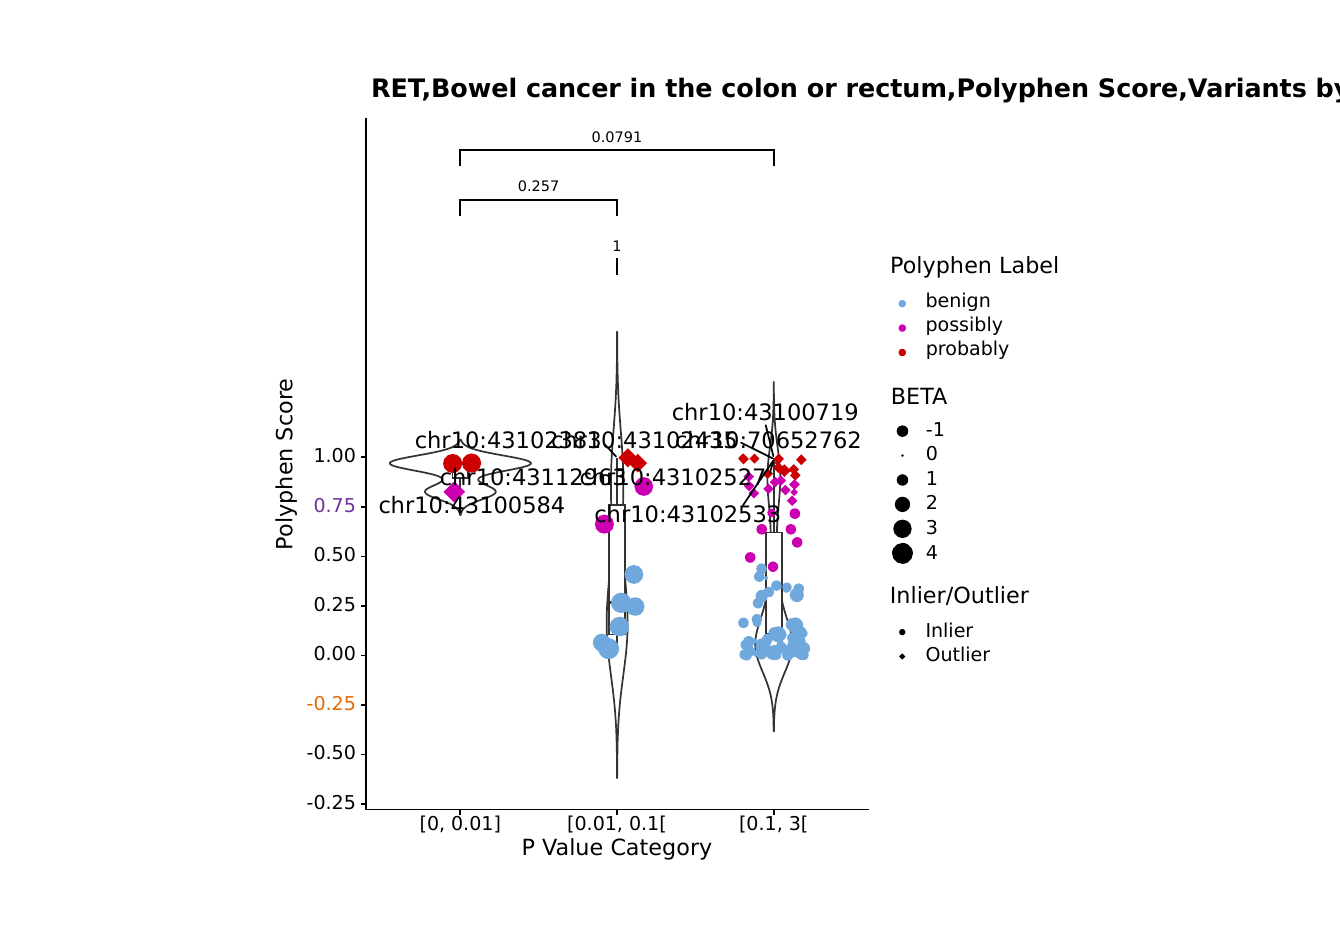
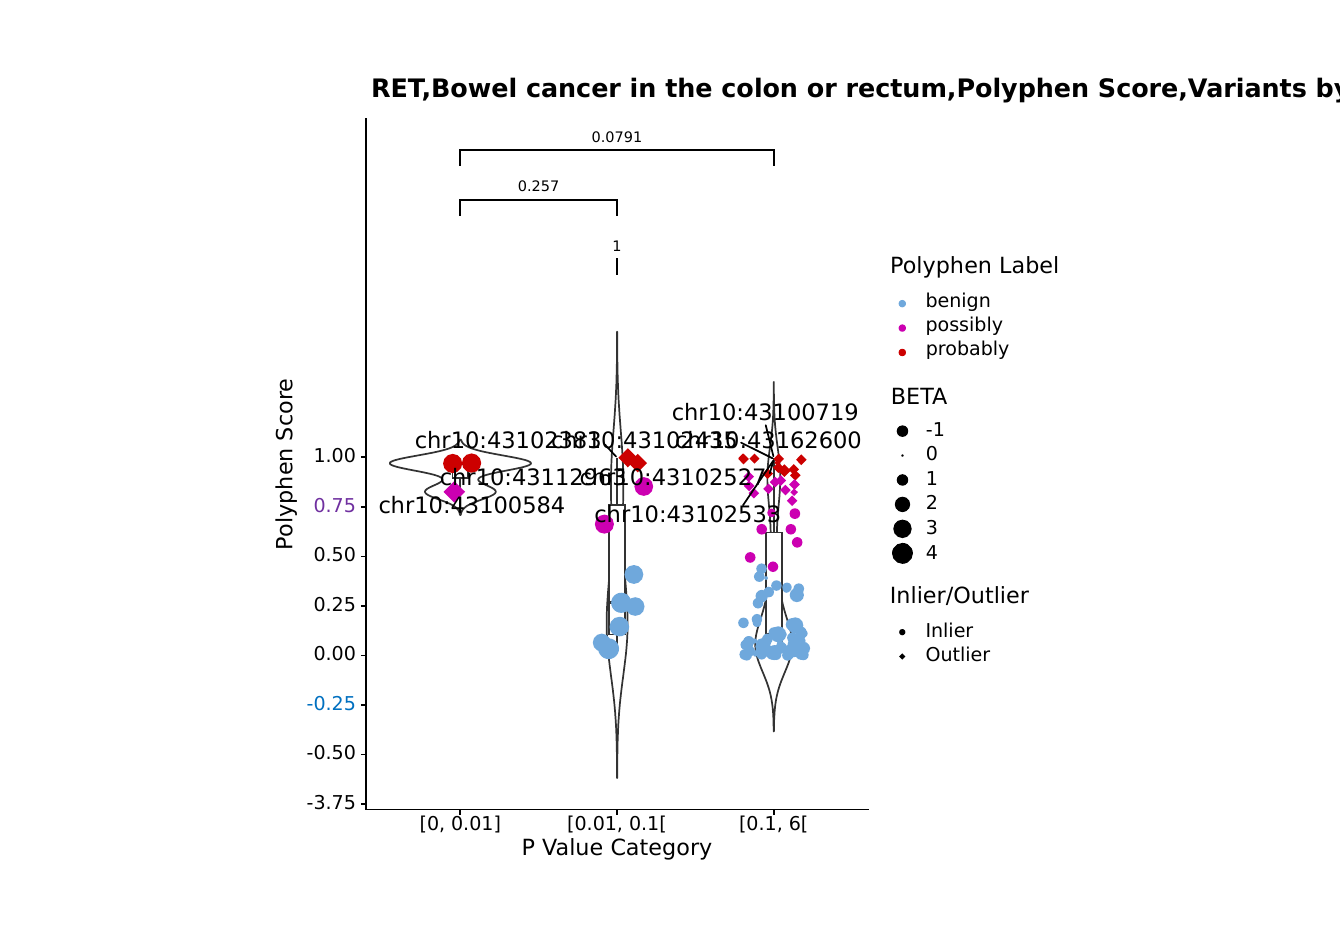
chr10:70652762: chr10:70652762 -> chr10:43162600
-0.25 at (331, 704) colour: orange -> blue
-0.25 at (331, 803): -0.25 -> -3.75
3[: 3[ -> 6[
